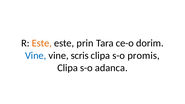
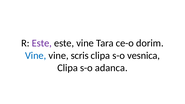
Este at (42, 43) colour: orange -> purple
este prin: prin -> vine
promis: promis -> vesnica
